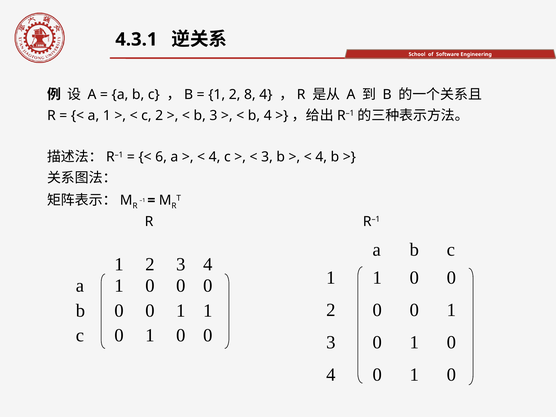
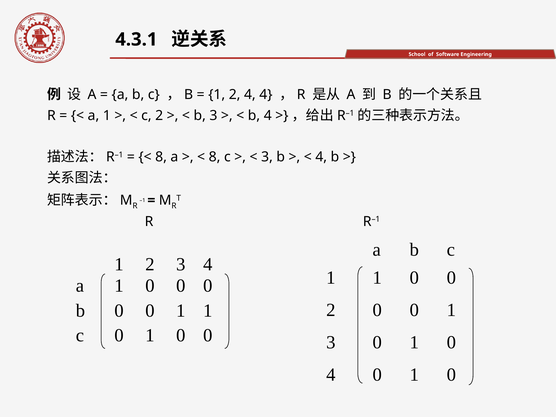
2 8: 8 -> 4
6 at (161, 157): 6 -> 8
4 at (215, 157): 4 -> 8
